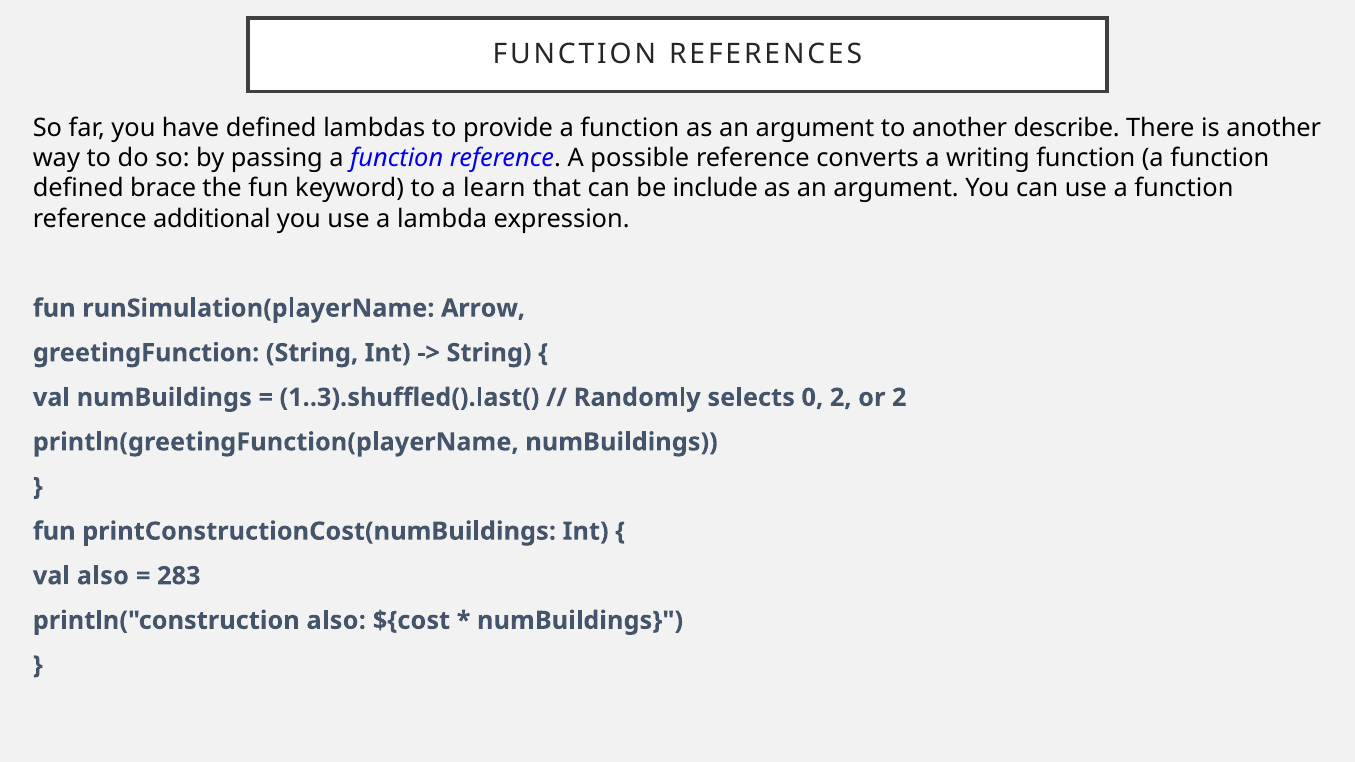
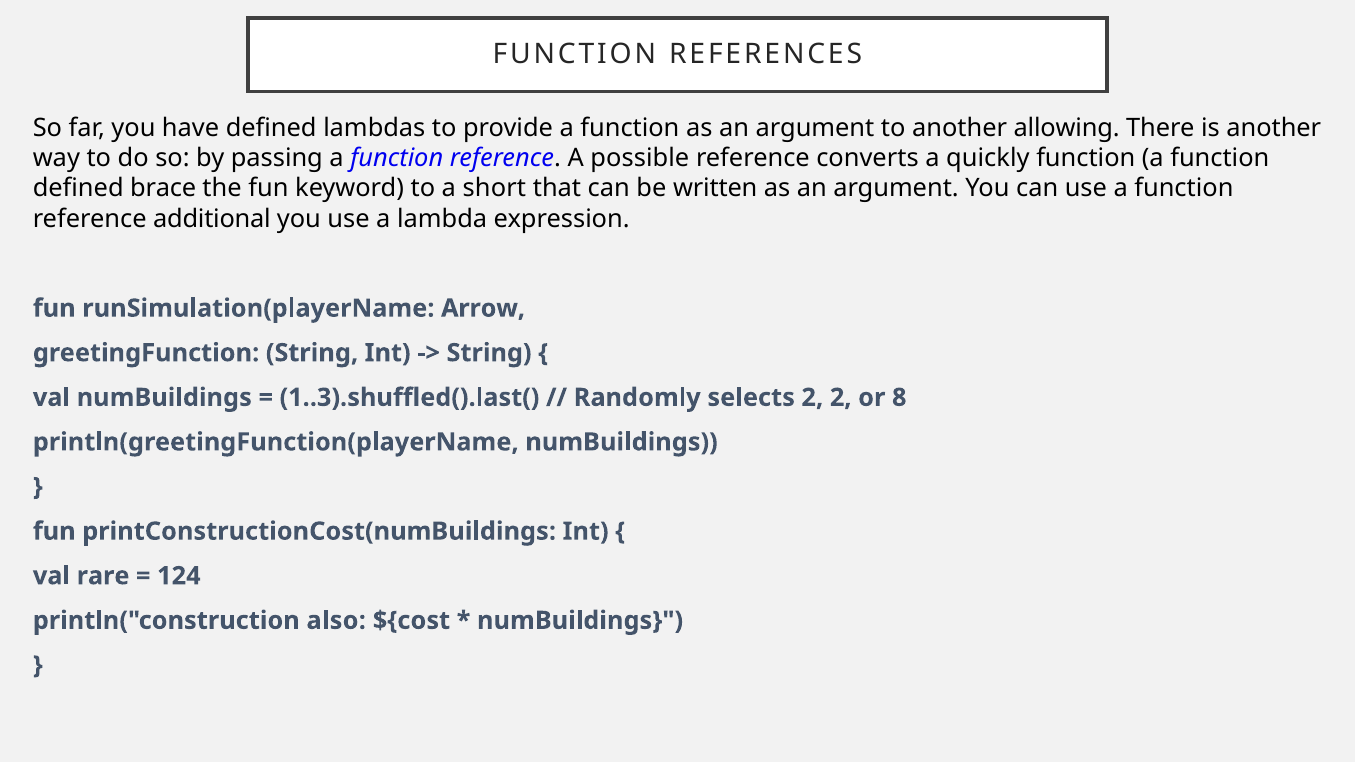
describe: describe -> allowing
writing: writing -> quickly
learn: learn -> short
include: include -> written
selects 0: 0 -> 2
or 2: 2 -> 8
val also: also -> rare
283: 283 -> 124
